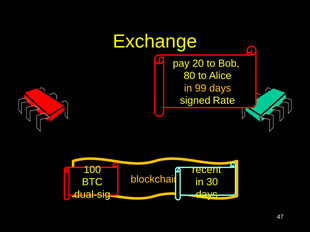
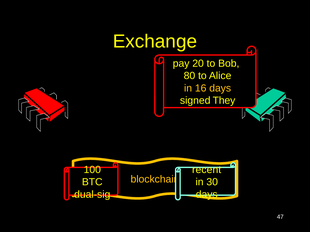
99: 99 -> 16
Rate: Rate -> They
